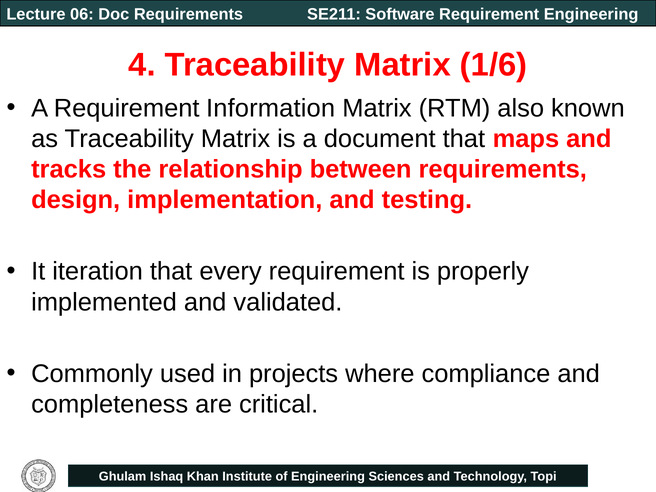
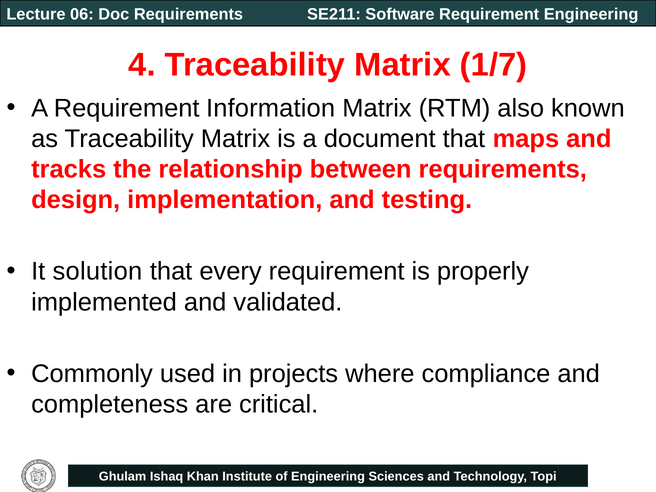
1/6: 1/6 -> 1/7
iteration: iteration -> solution
